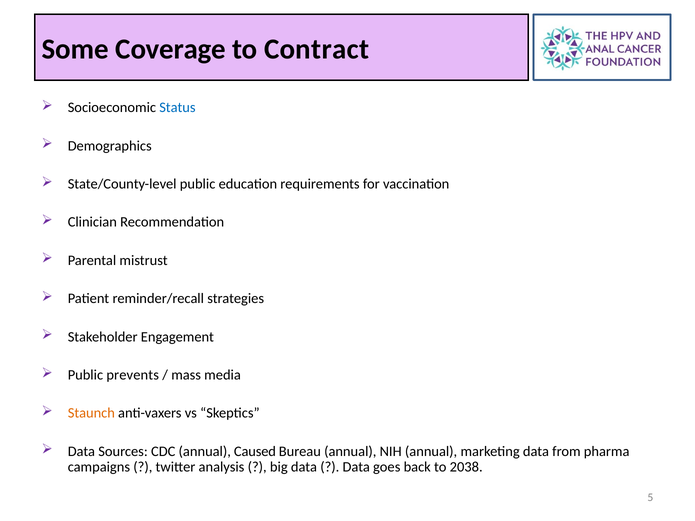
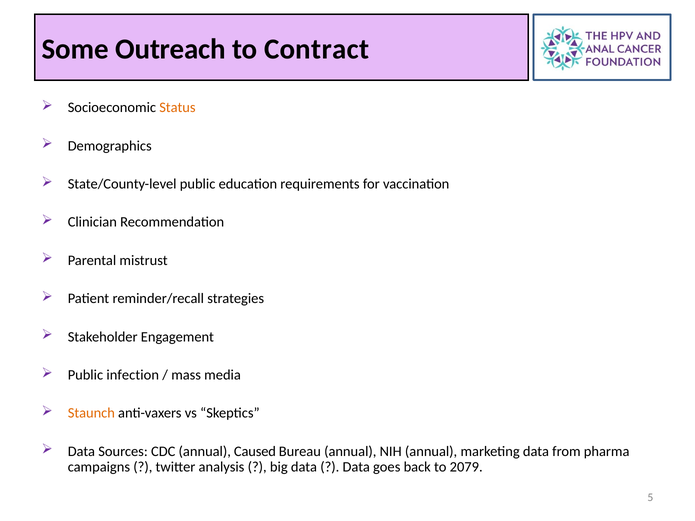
Coverage: Coverage -> Outreach
Status colour: blue -> orange
prevents: prevents -> infection
2038: 2038 -> 2079
